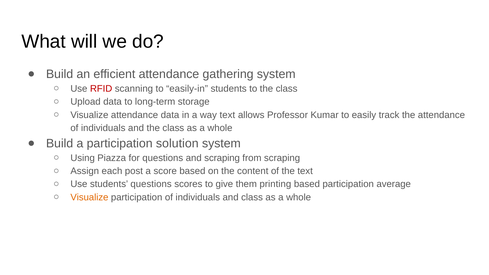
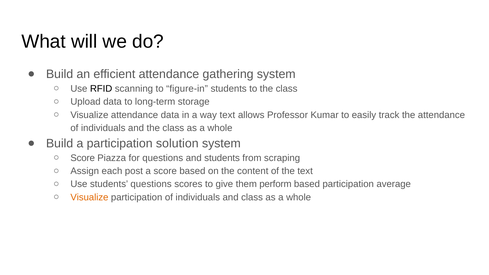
RFID colour: red -> black
easily-in: easily-in -> figure-in
Using at (83, 158): Using -> Score
and scraping: scraping -> students
printing: printing -> perform
